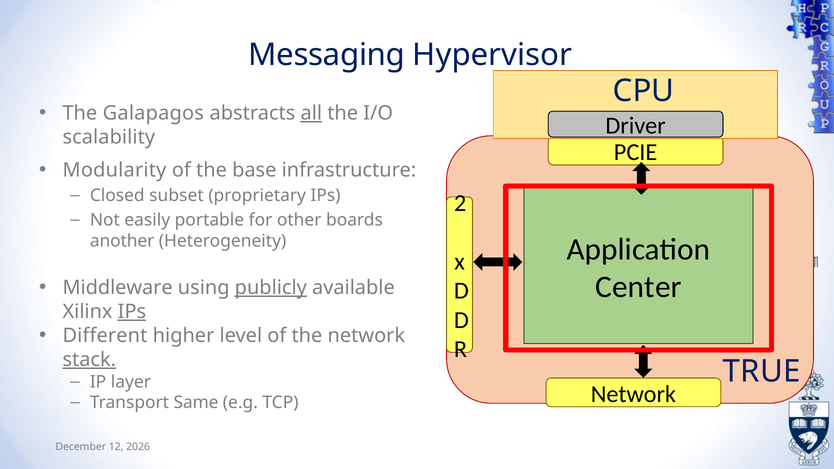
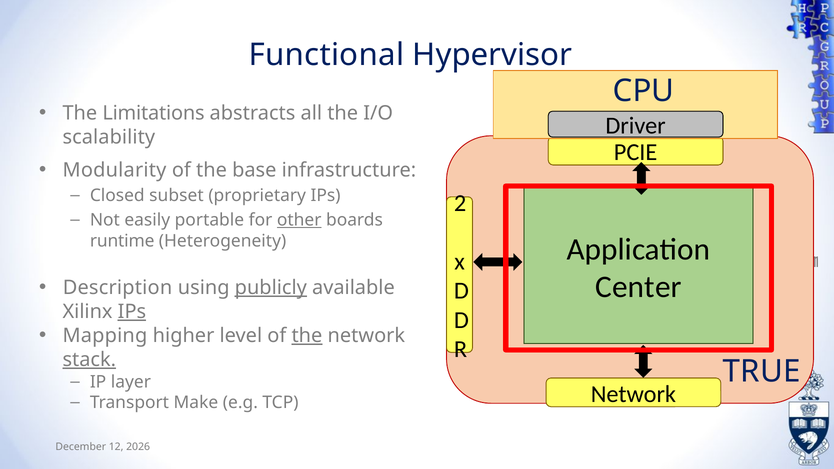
Messaging: Messaging -> Functional
Galapagos: Galapagos -> Limitations
all underline: present -> none
other underline: none -> present
another: another -> runtime
Middleware: Middleware -> Description
Different: Different -> Mapping
the at (307, 336) underline: none -> present
Same: Same -> Make
